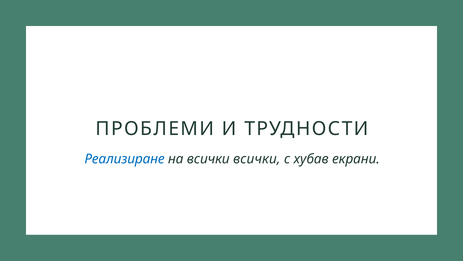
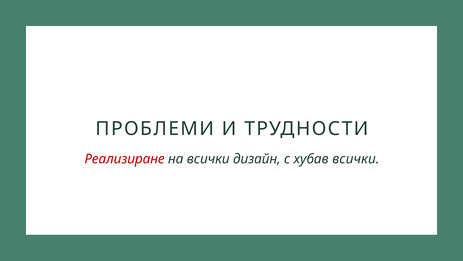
Реализиране colour: blue -> red
всички всички: всички -> дизайн
хубав екрани: екрани -> всички
